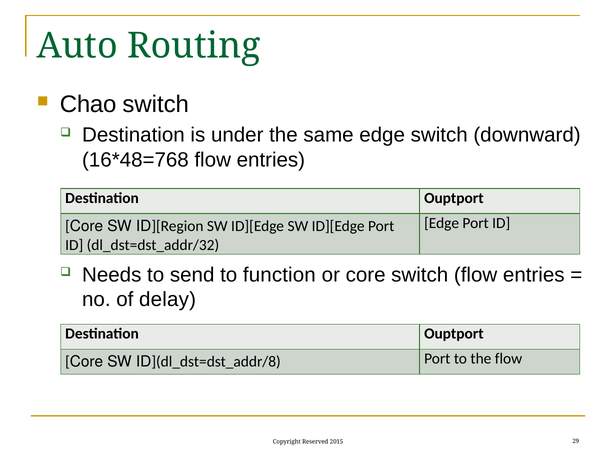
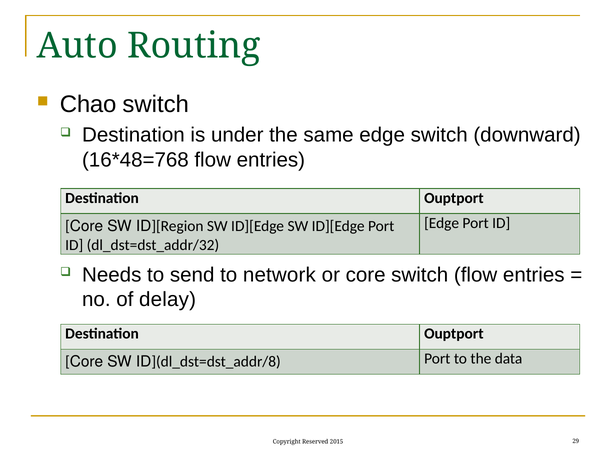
function: function -> network
the flow: flow -> data
